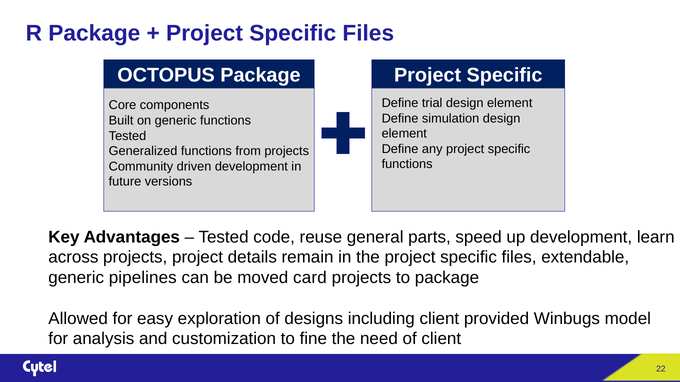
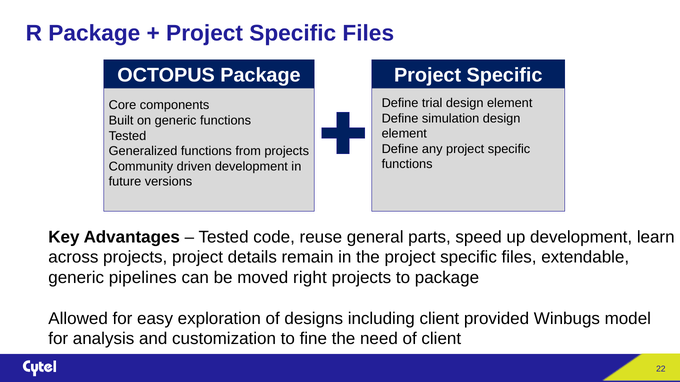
card: card -> right
